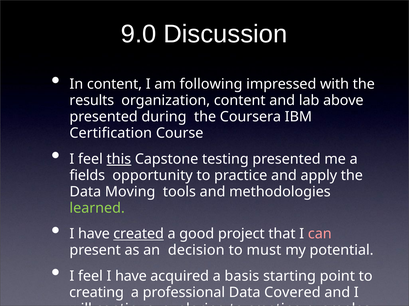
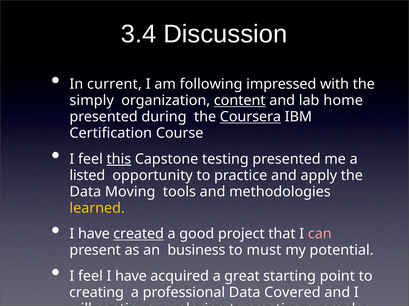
9.0: 9.0 -> 3.4
In content: content -> current
results: results -> simply
content at (240, 101) underline: none -> present
above: above -> home
Coursera underline: none -> present
fields: fields -> listed
learned colour: light green -> yellow
decision: decision -> business
basis: basis -> great
